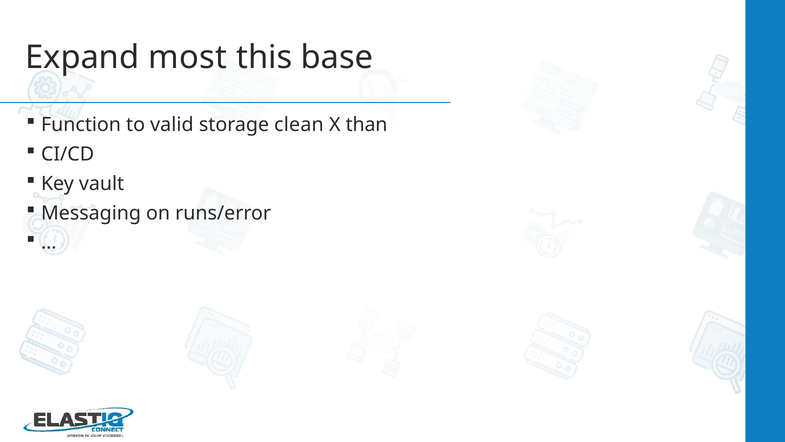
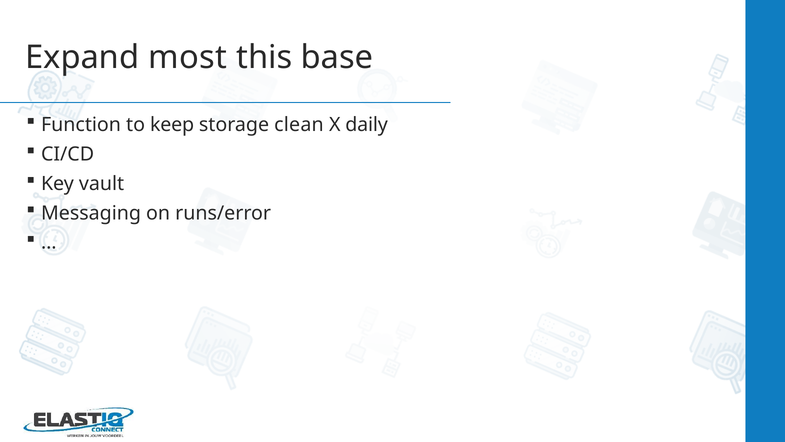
valid: valid -> keep
than: than -> daily
